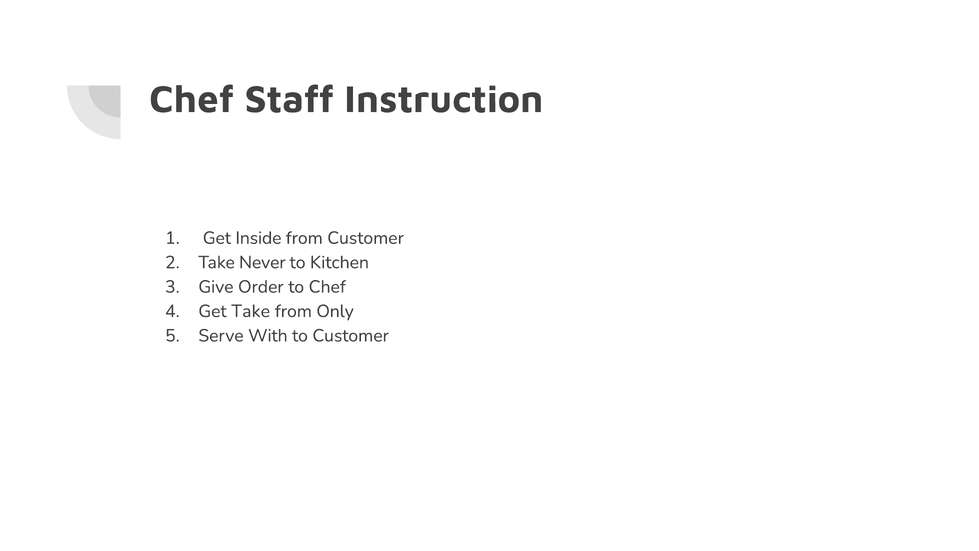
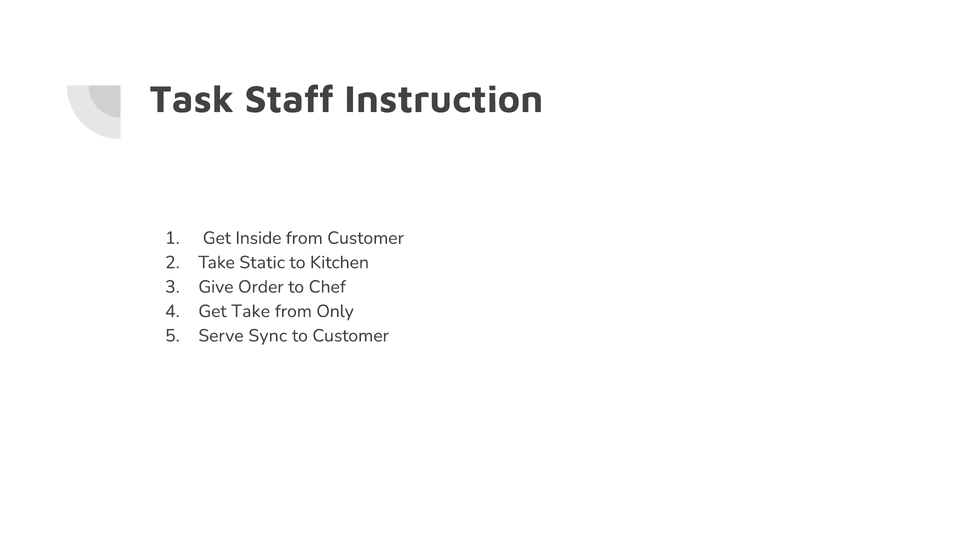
Chef at (192, 99): Chef -> Task
Never: Never -> Static
With: With -> Sync
